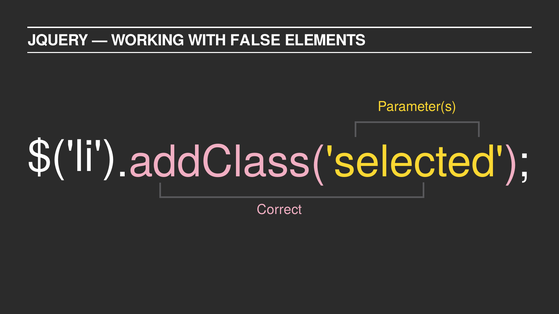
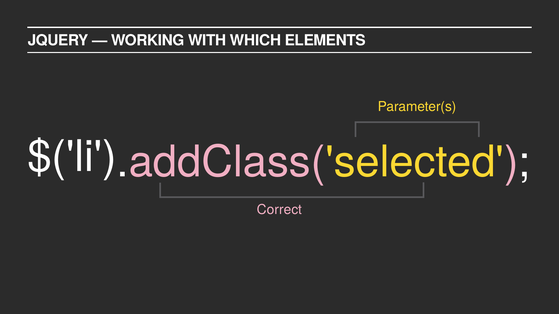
FALSE: FALSE -> WHICH
